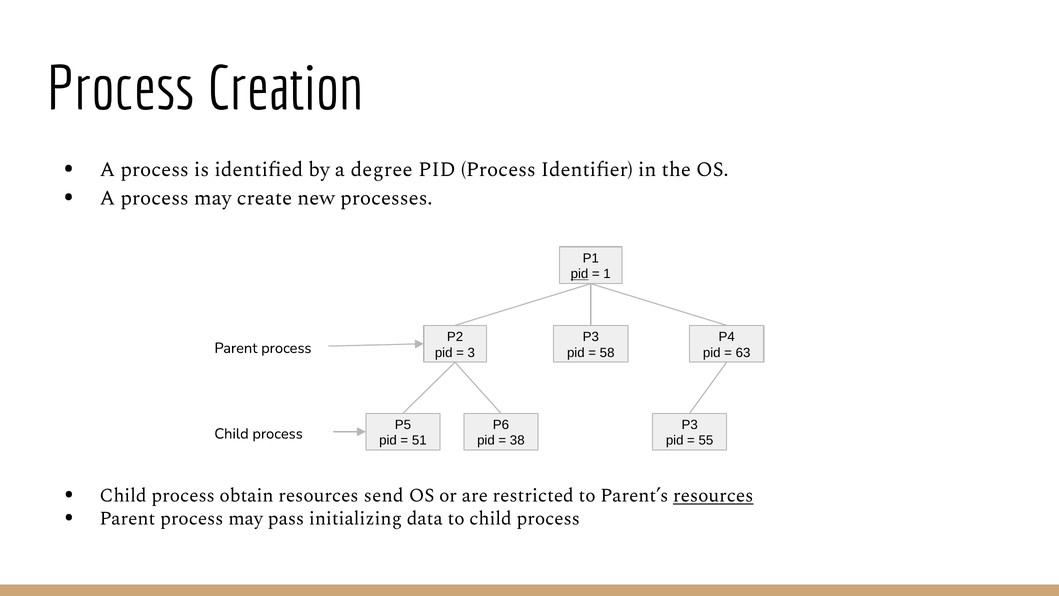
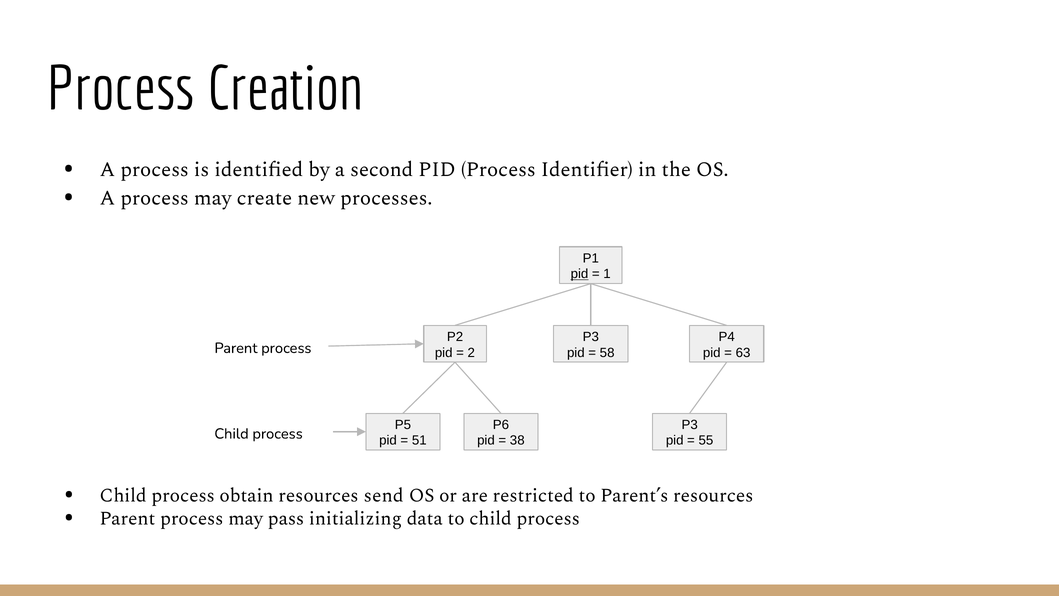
degree: degree -> second
3: 3 -> 2
resources at (713, 495) underline: present -> none
